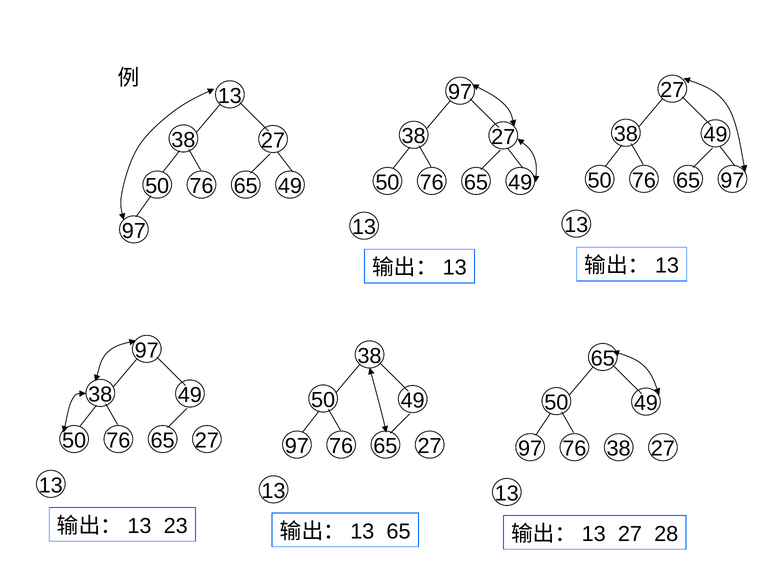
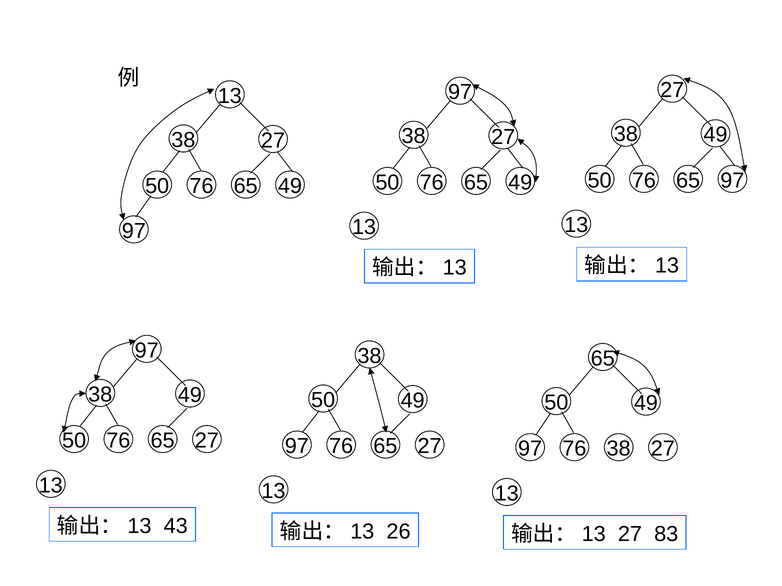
23: 23 -> 43
65 at (399, 532): 65 -> 26
28: 28 -> 83
